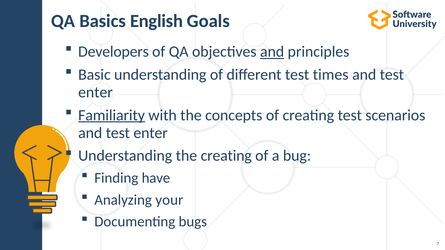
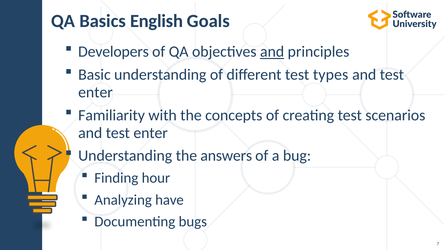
times: times -> types
Familiarity underline: present -> none
the creating: creating -> answers
have: have -> hour
your: your -> have
